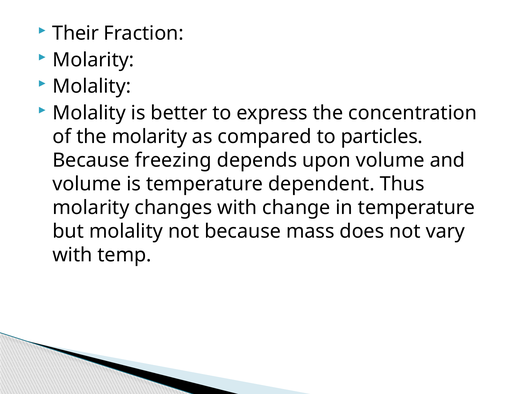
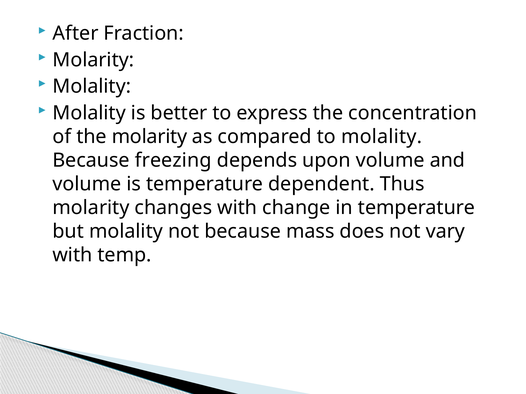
Their: Their -> After
to particles: particles -> molality
